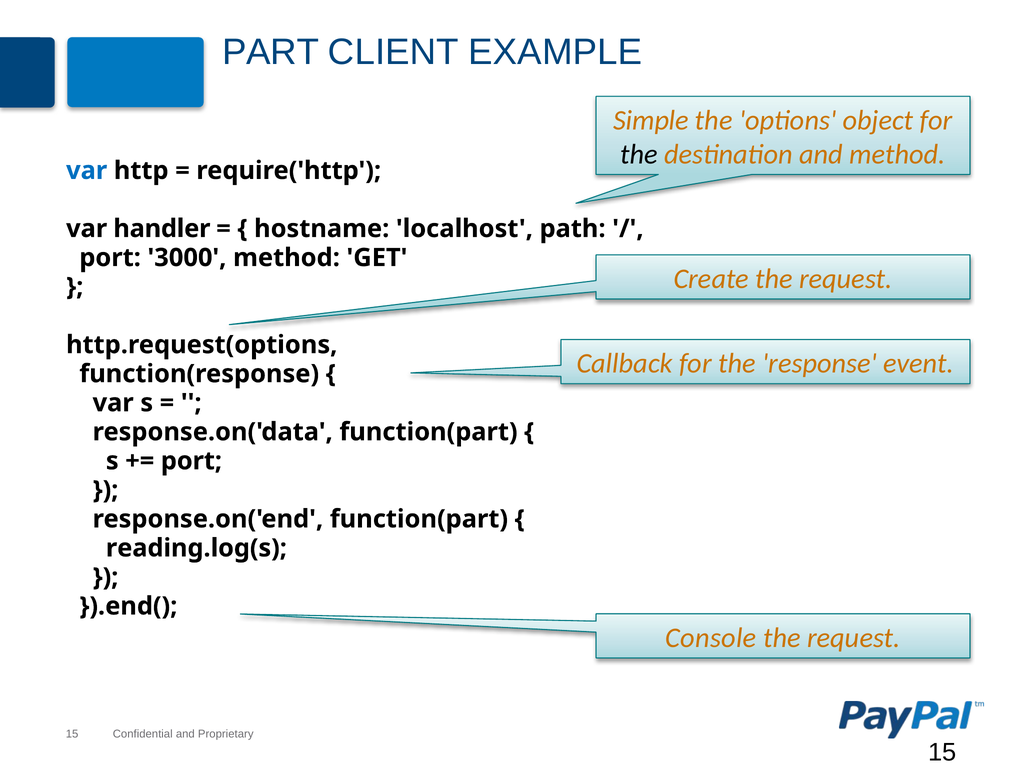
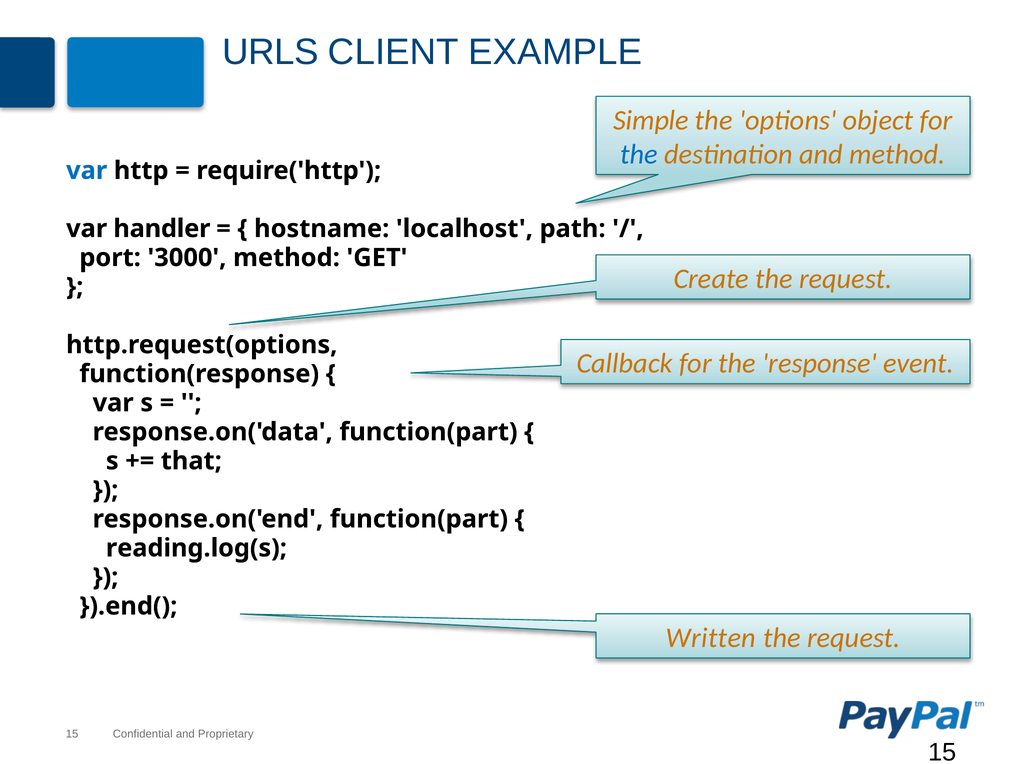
PART: PART -> URLS
the at (639, 154) colour: black -> blue
port at (191, 461): port -> that
Console: Console -> Written
